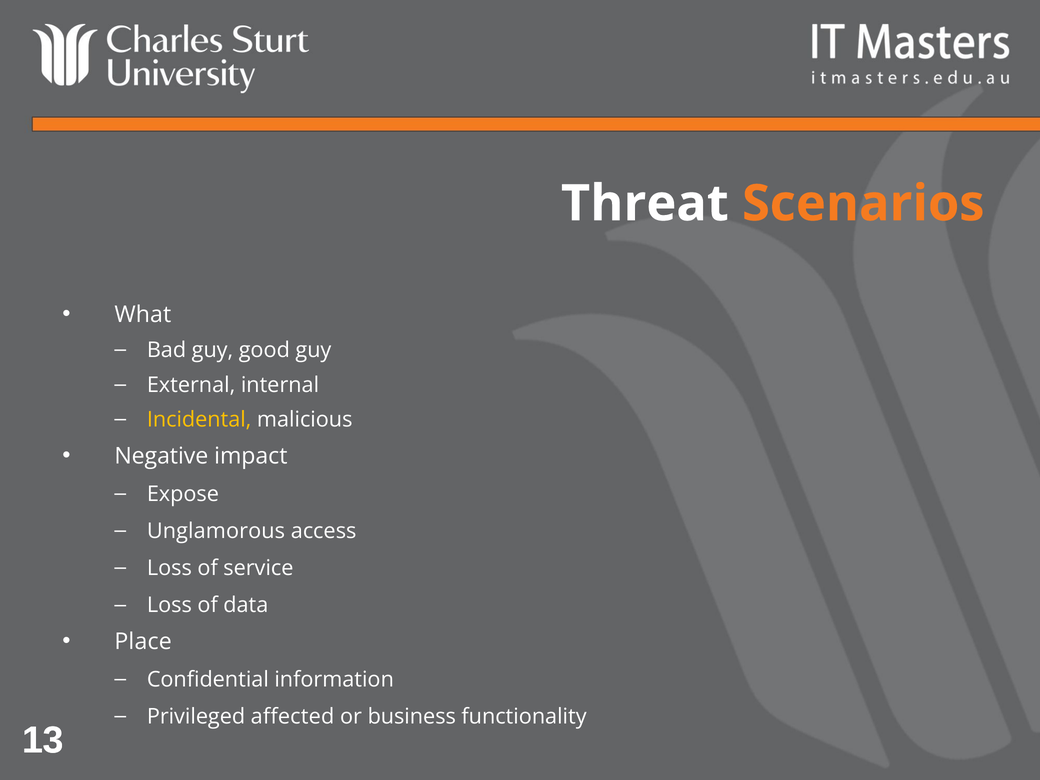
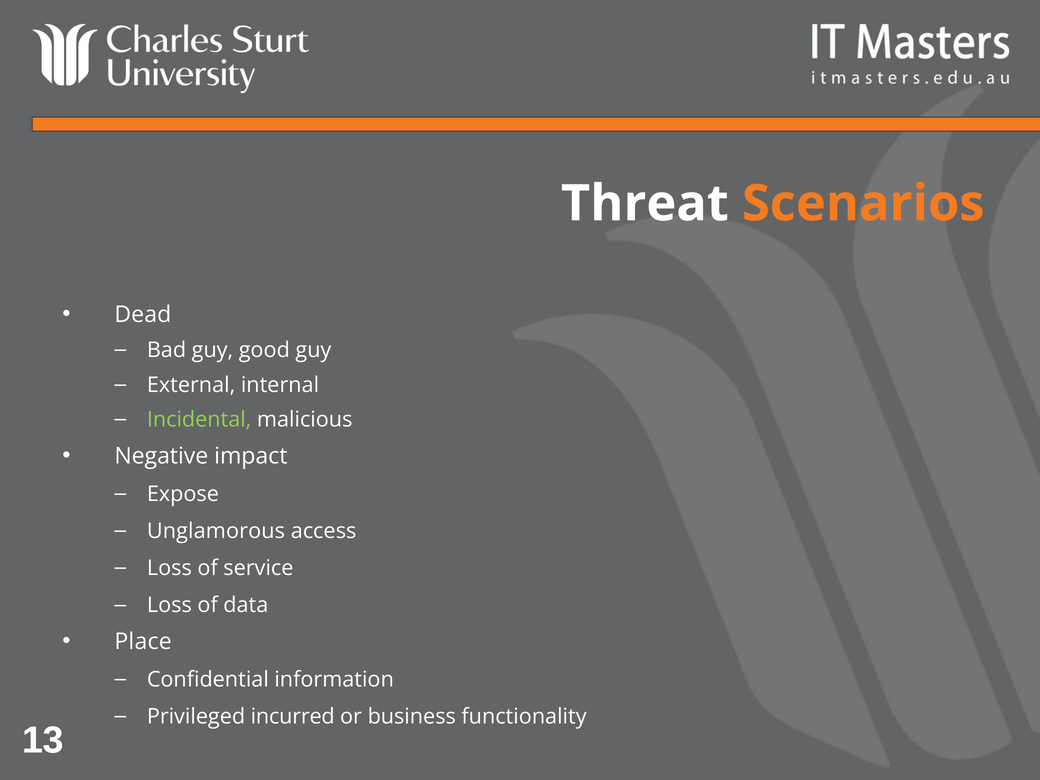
What: What -> Dead
Incidental colour: yellow -> light green
affected: affected -> incurred
